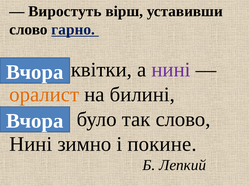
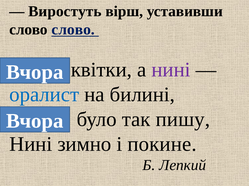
слово гарно: гарно -> слово
оралист colour: orange -> blue
так слово: слово -> пишу
